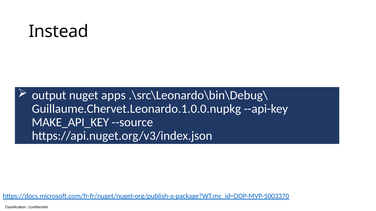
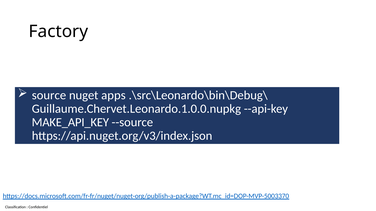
Instead: Instead -> Factory
output: output -> source
